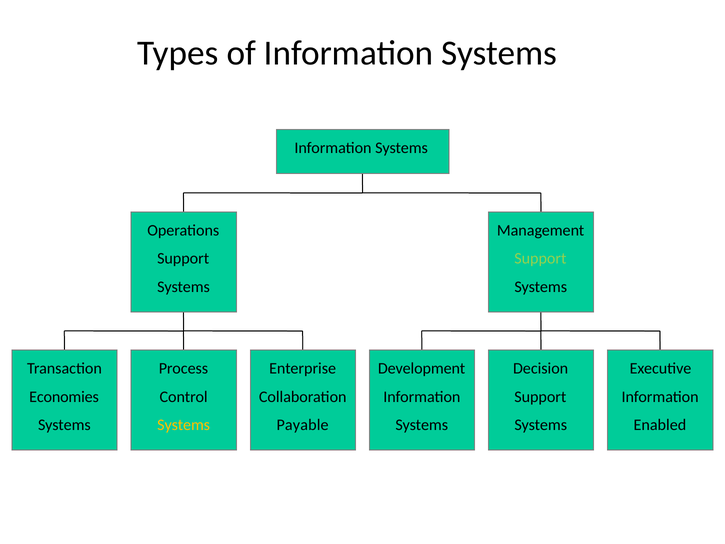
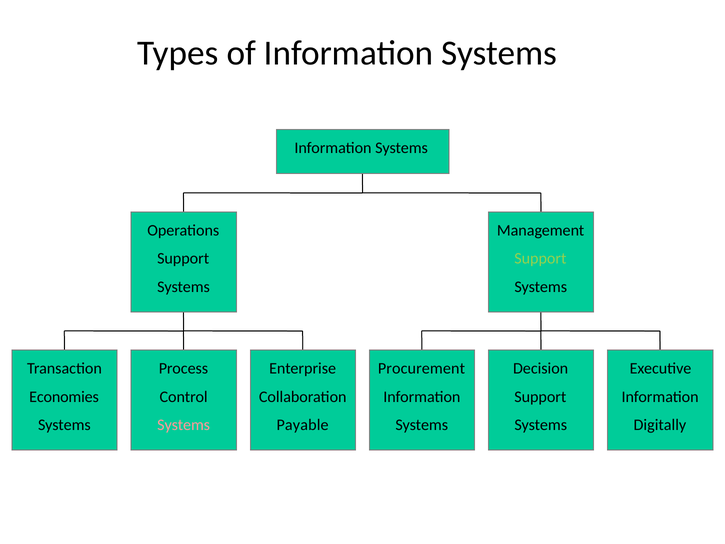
Development: Development -> Procurement
Systems at (184, 425) colour: yellow -> pink
Enabled: Enabled -> Digitally
